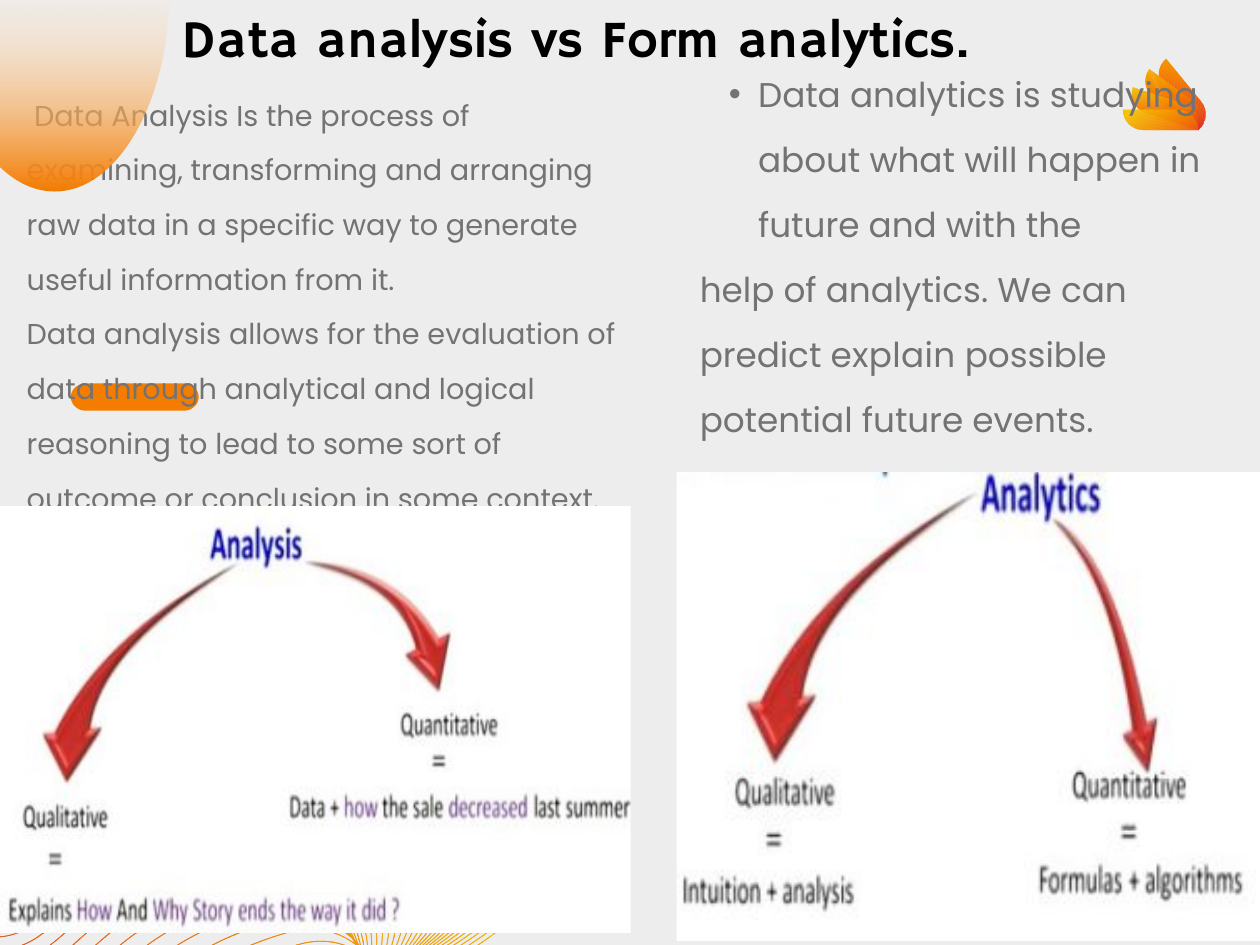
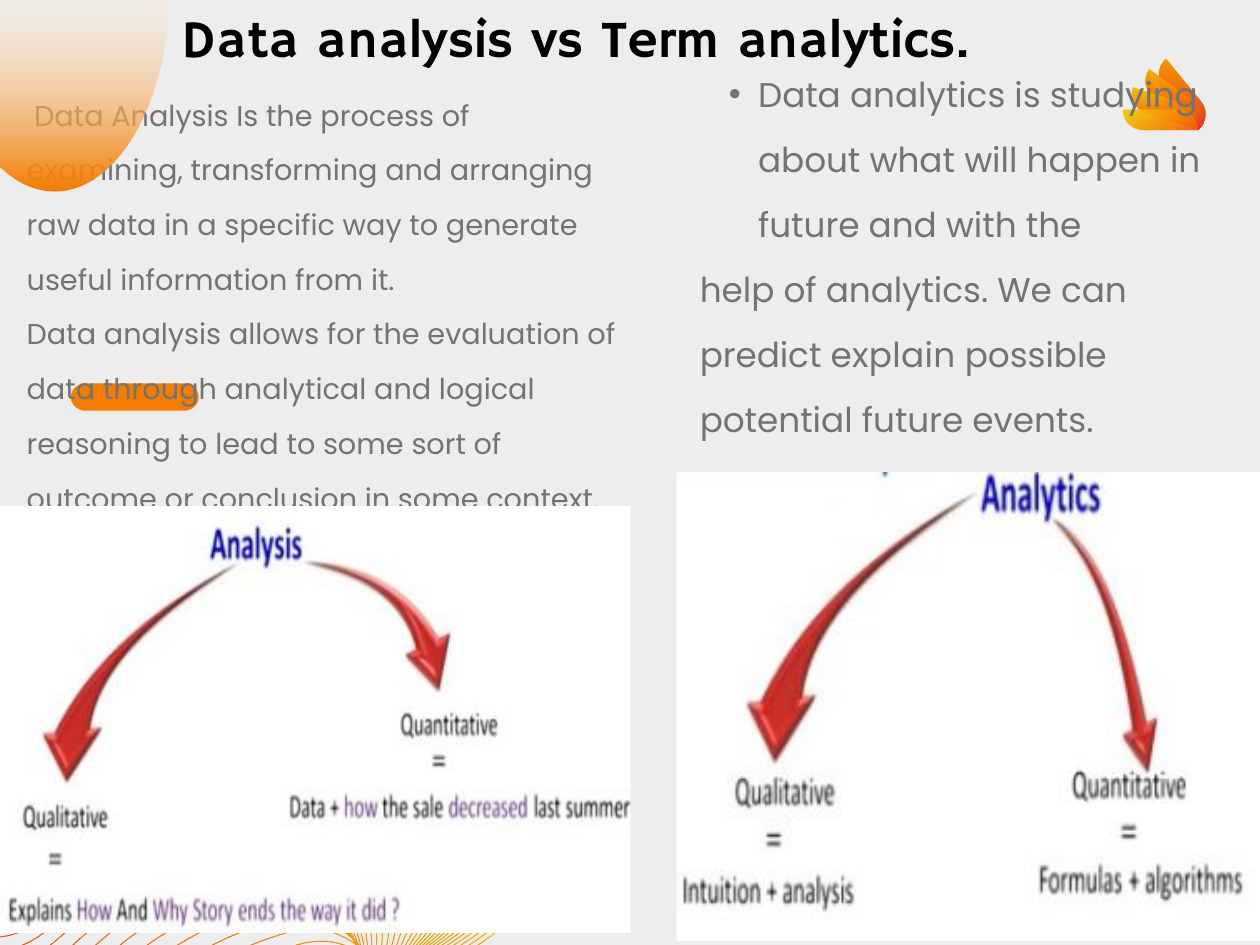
Form: Form -> Term
